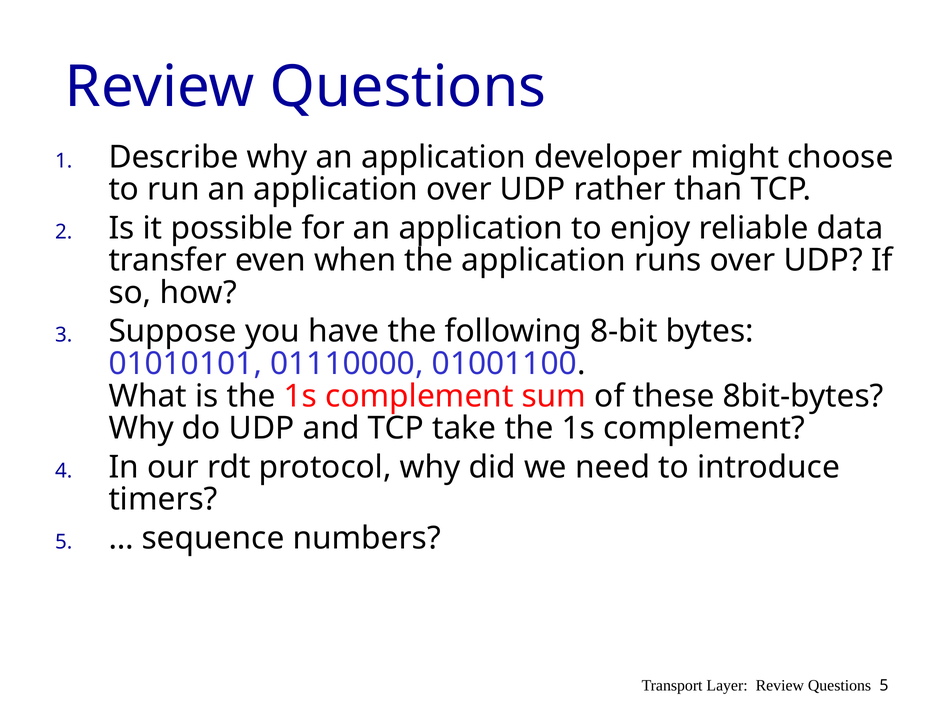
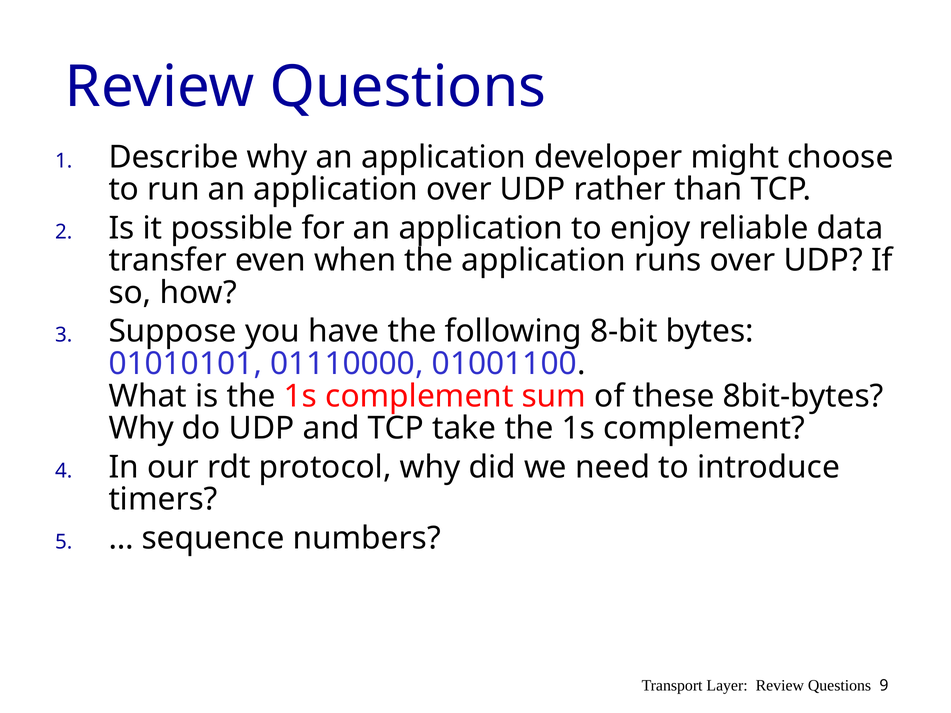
Questions 5: 5 -> 9
